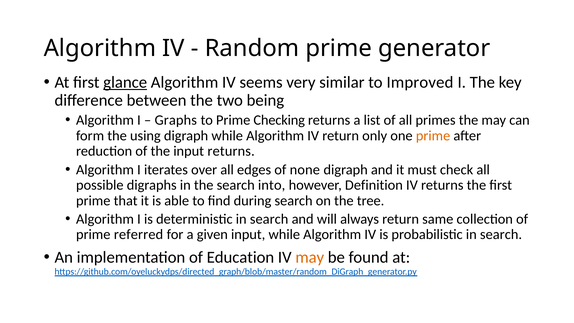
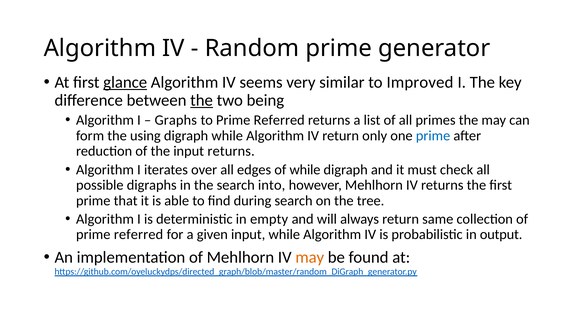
the at (202, 100) underline: none -> present
to Prime Checking: Checking -> Referred
prime at (433, 136) colour: orange -> blue
of none: none -> while
however Definition: Definition -> Mehlhorn
deterministic in search: search -> empty
probabilistic in search: search -> output
of Education: Education -> Mehlhorn
